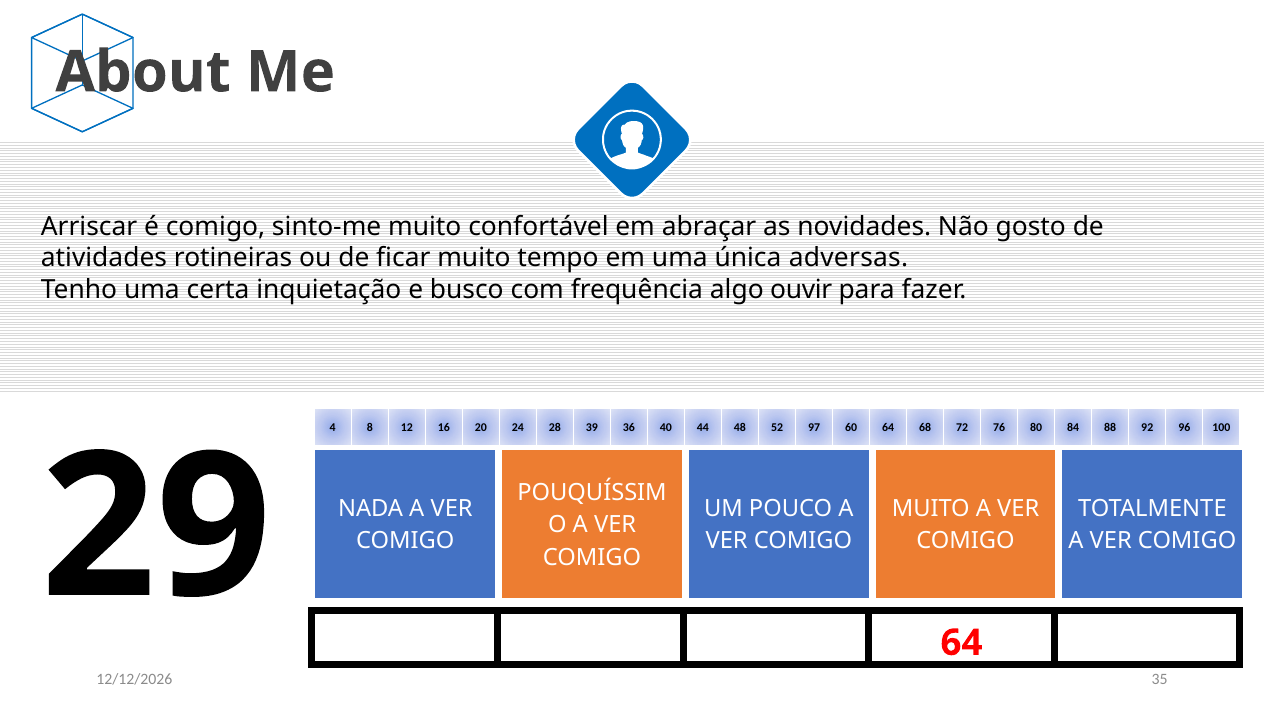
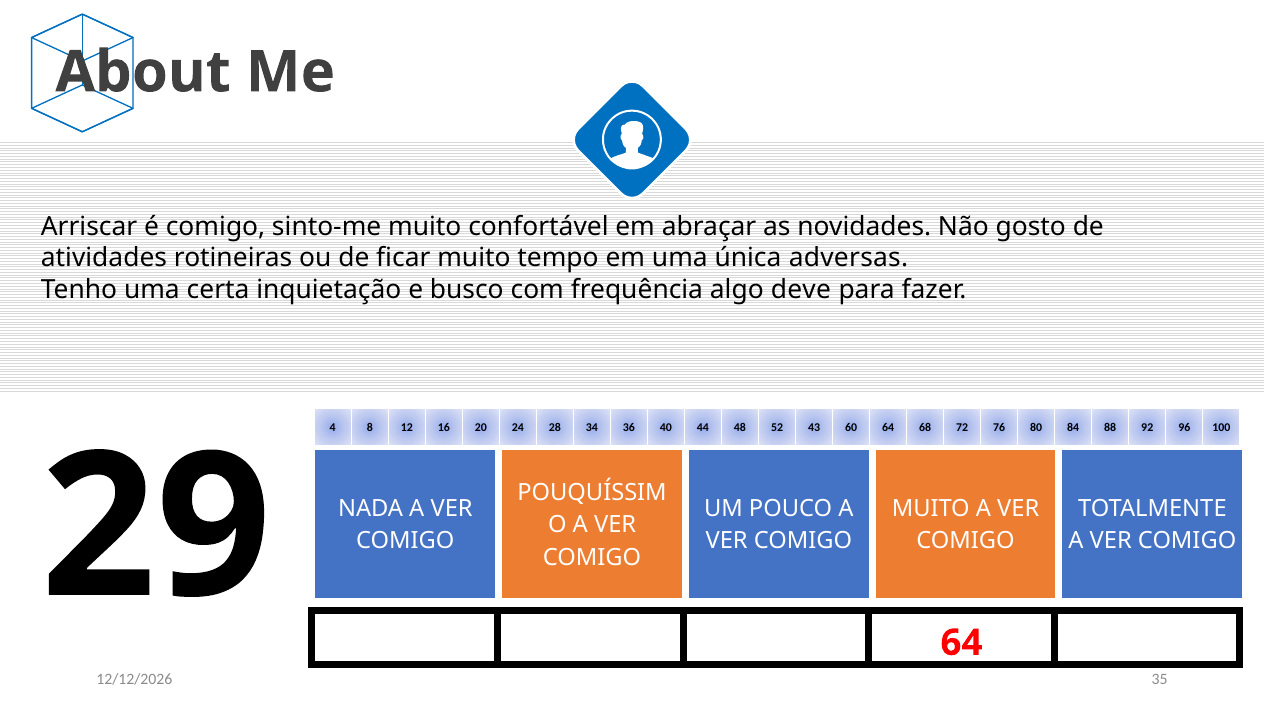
ouvir: ouvir -> deve
39: 39 -> 34
97: 97 -> 43
